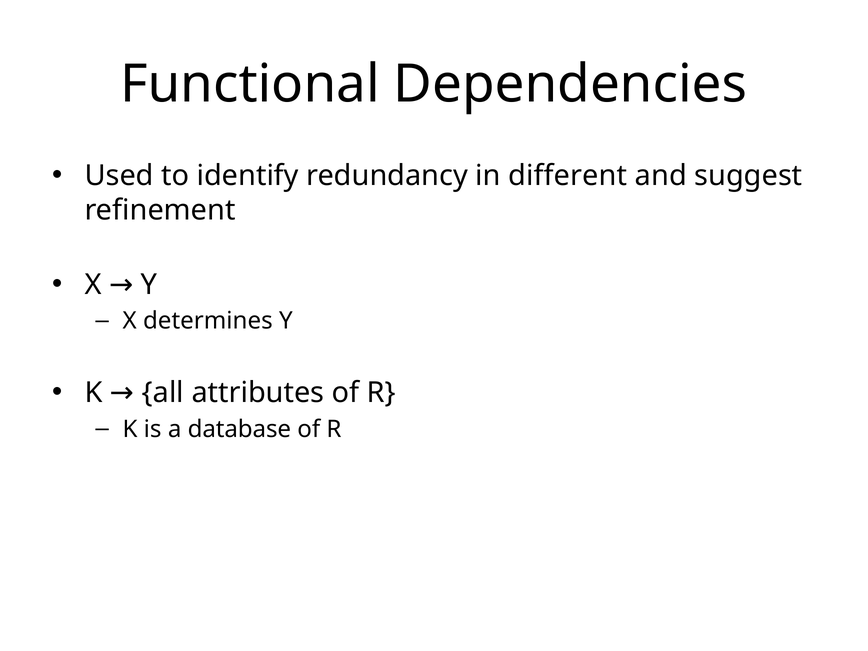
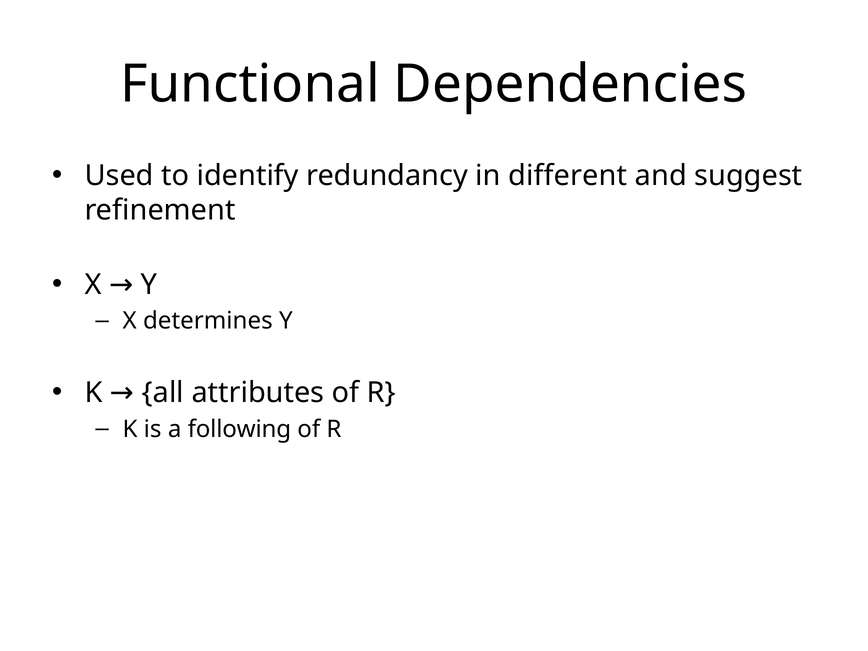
database: database -> following
